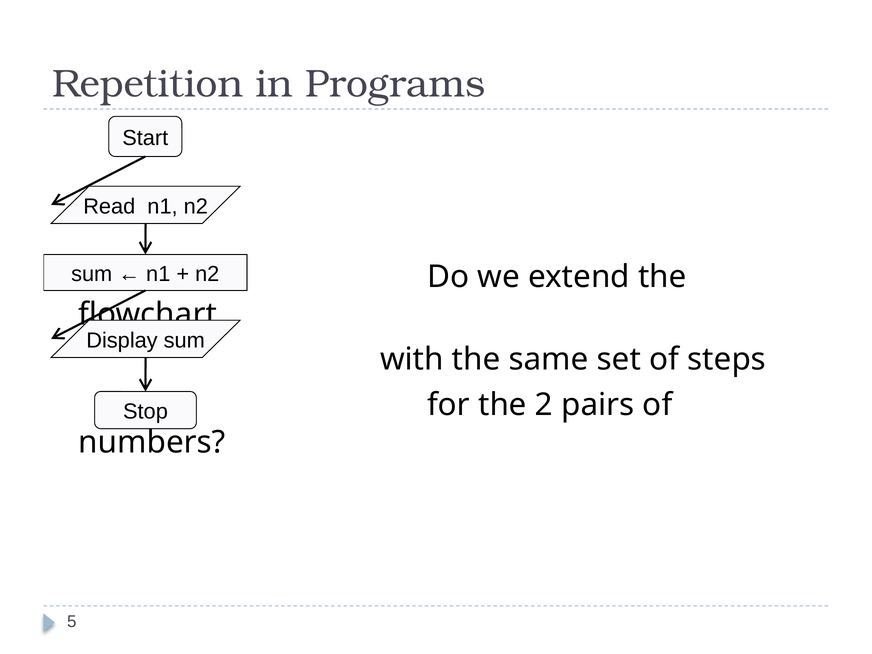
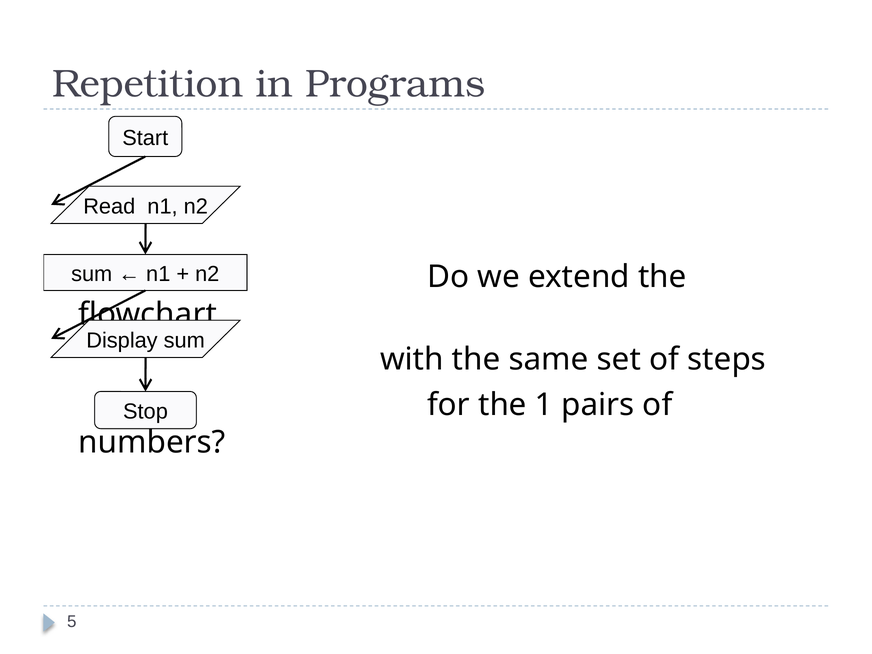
2: 2 -> 1
